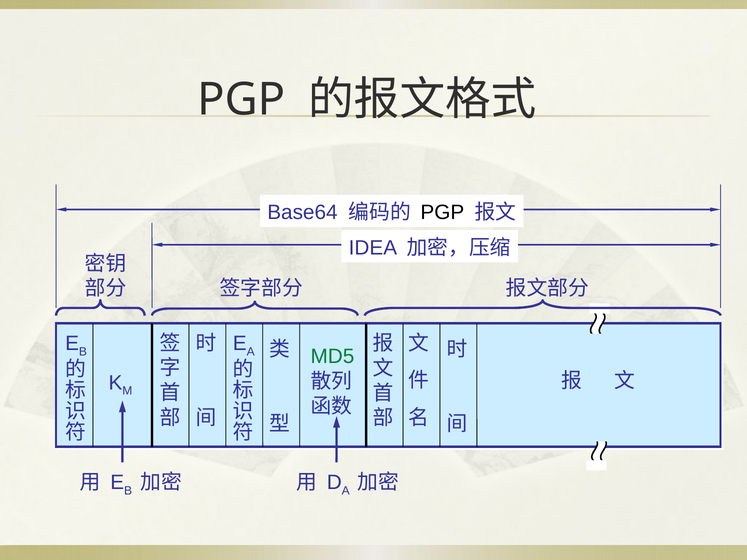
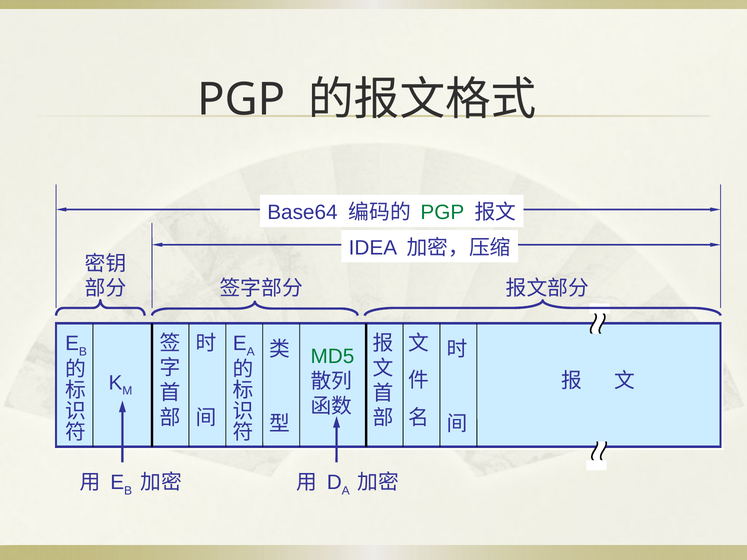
PGP at (442, 213) colour: black -> green
